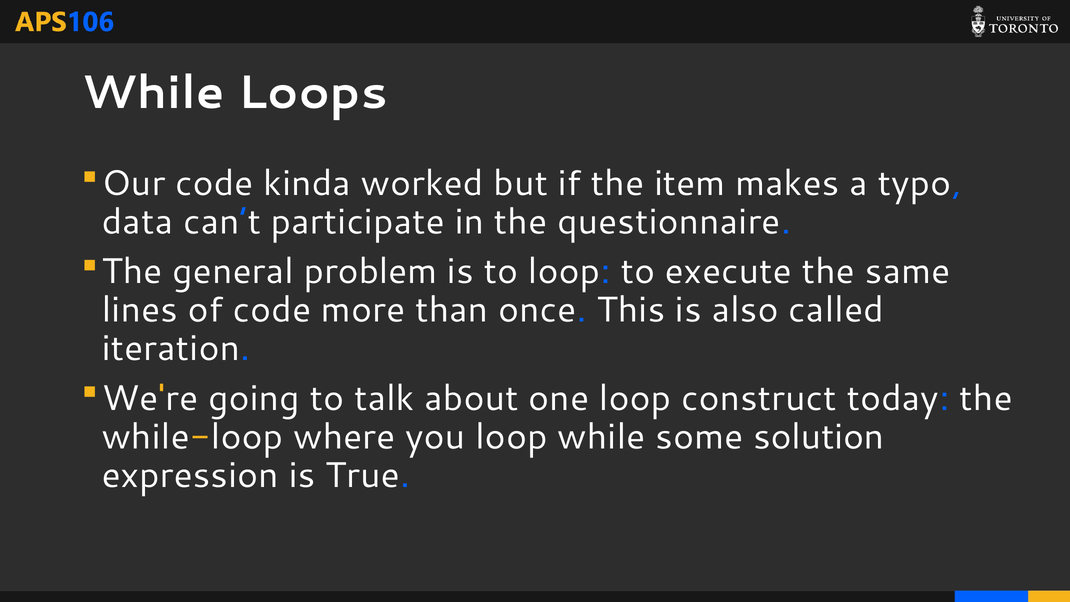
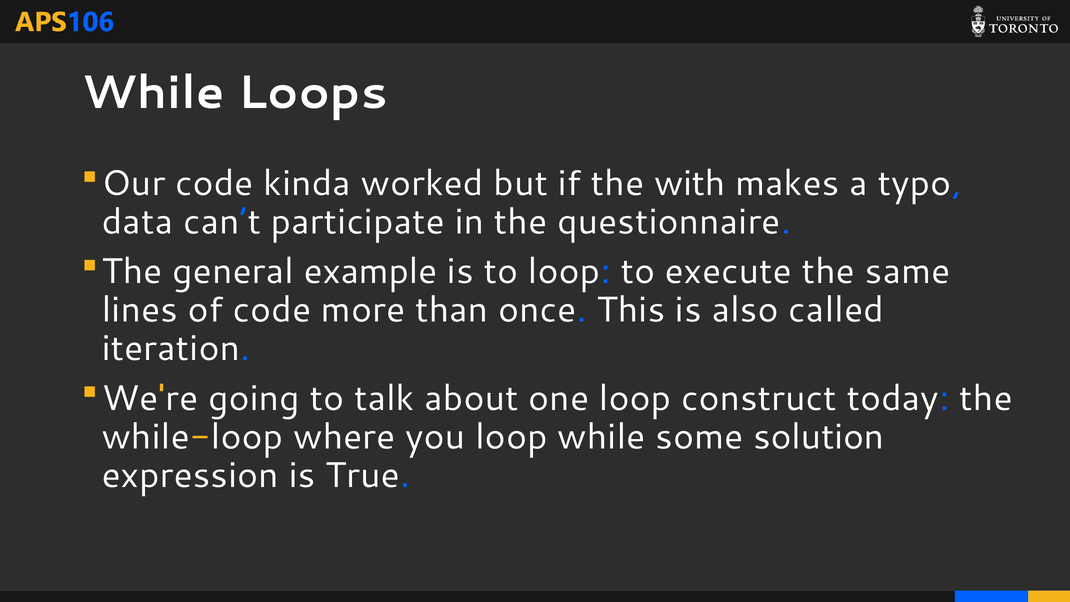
item: item -> with
problem: problem -> example
